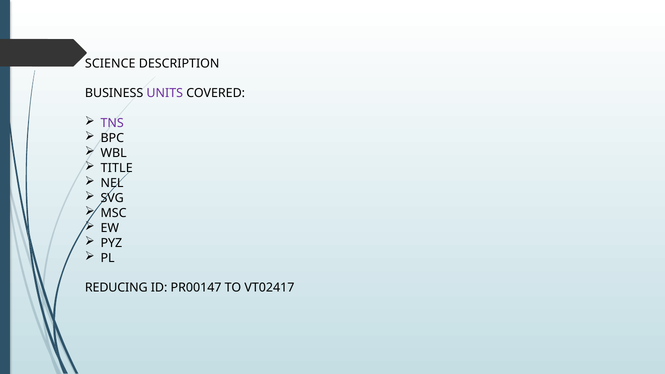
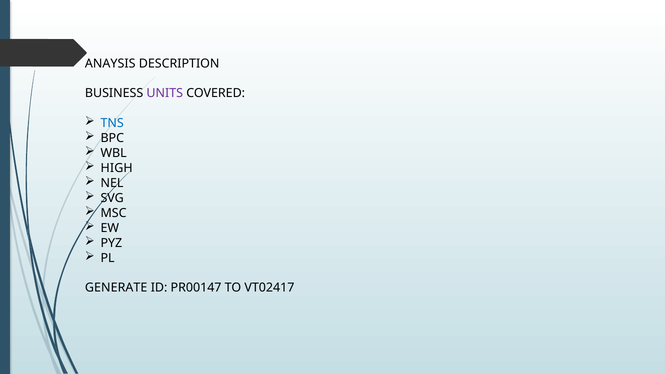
SCIENCE: SCIENCE -> ANAYSIS
TNS colour: purple -> blue
TITLE: TITLE -> HIGH
REDUCING: REDUCING -> GENERATE
